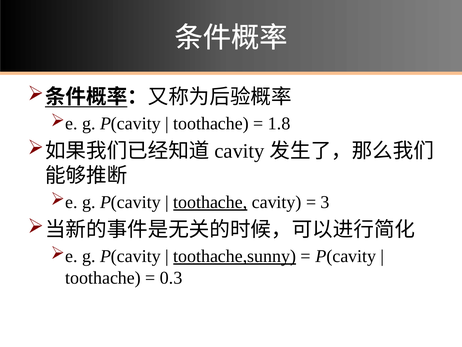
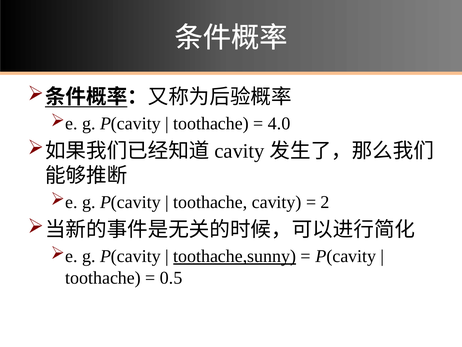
1.8: 1.8 -> 4.0
toothache at (210, 202) underline: present -> none
3: 3 -> 2
0.3: 0.3 -> 0.5
